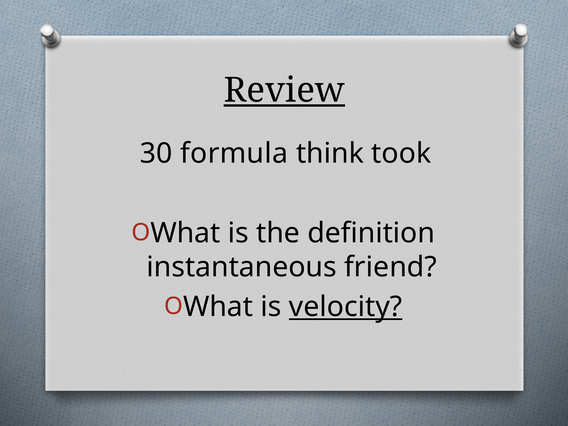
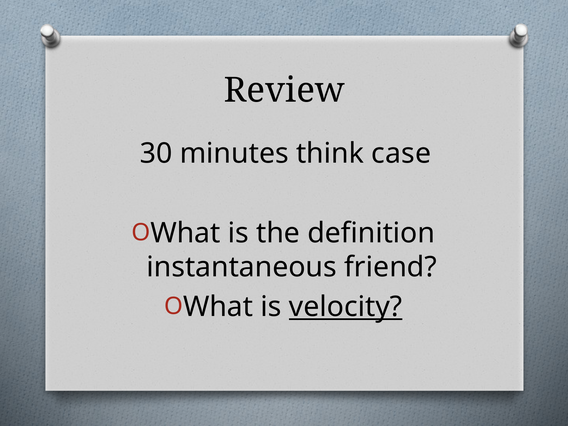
Review underline: present -> none
formula: formula -> minutes
took: took -> case
